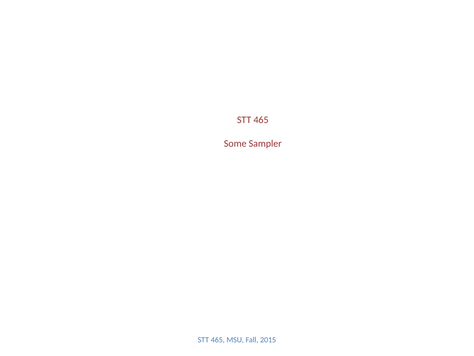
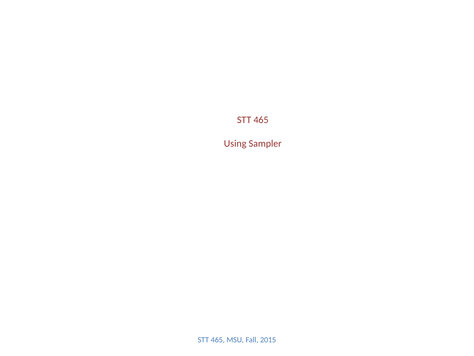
Some: Some -> Using
